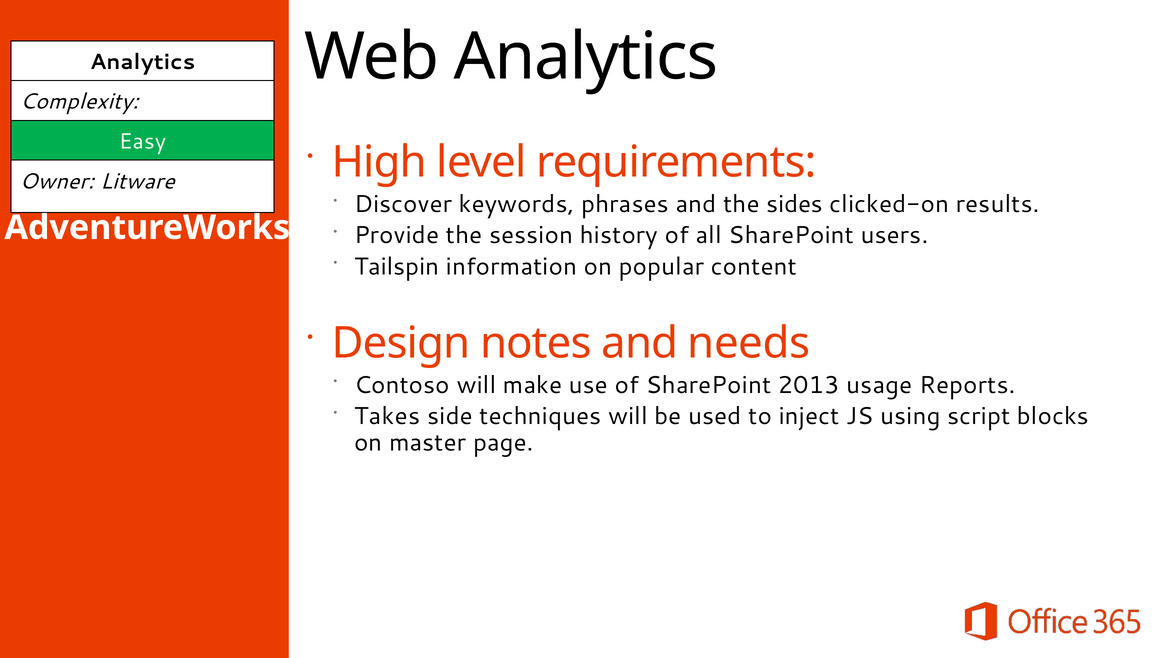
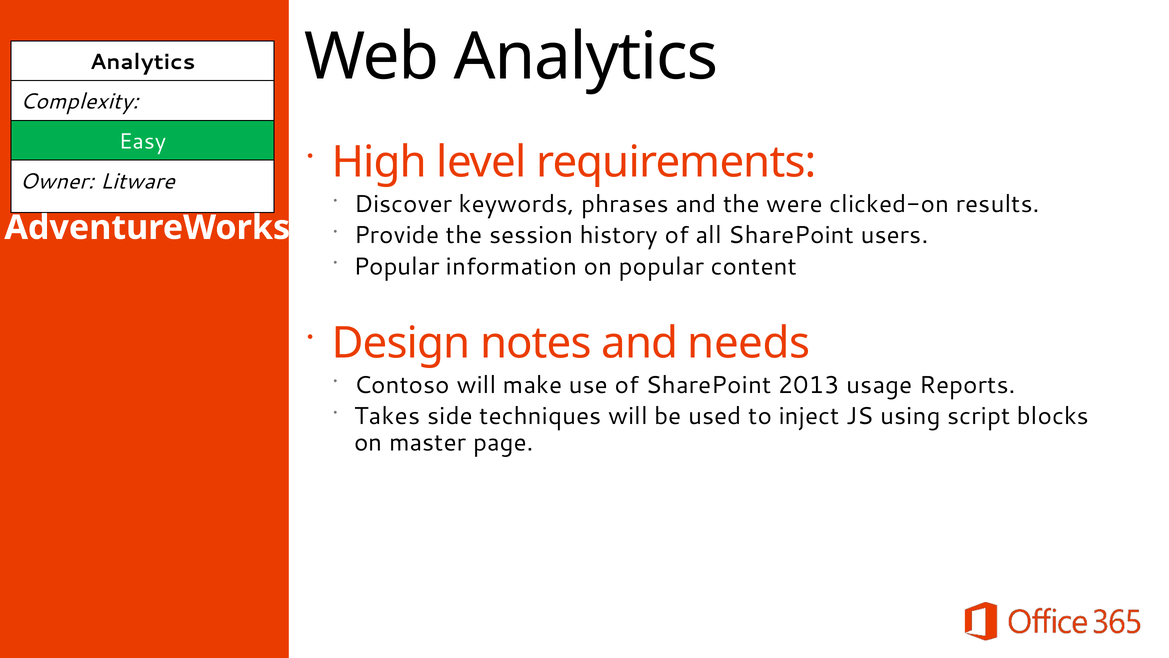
sides: sides -> were
Tailspin at (397, 266): Tailspin -> Popular
